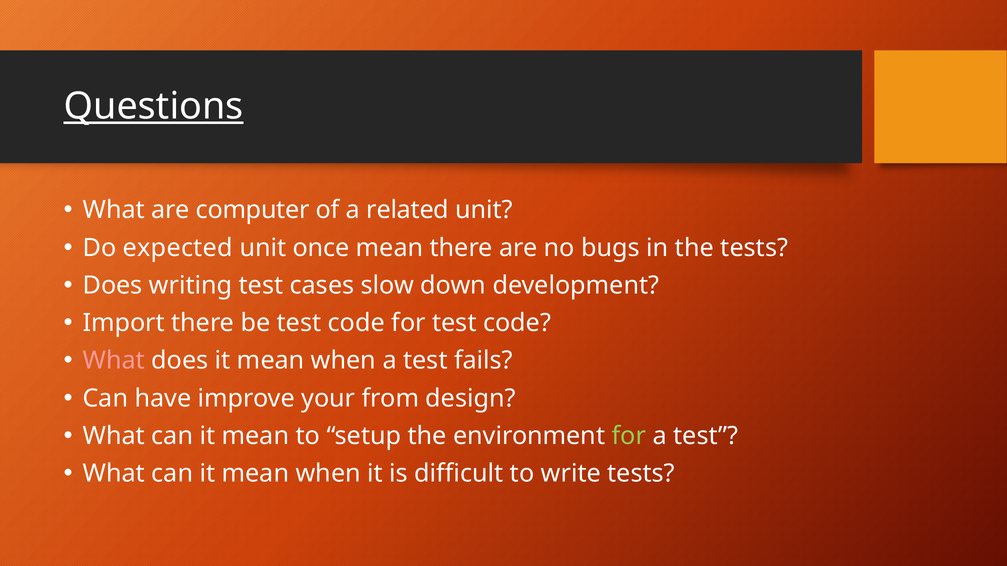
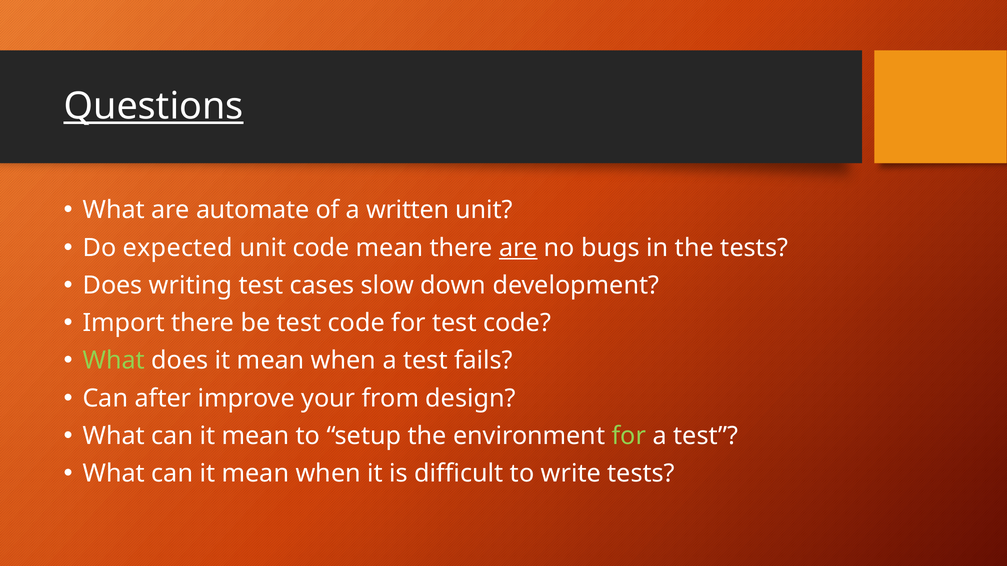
computer: computer -> automate
related: related -> written
unit once: once -> code
are at (518, 248) underline: none -> present
What at (114, 361) colour: pink -> light green
have: have -> after
